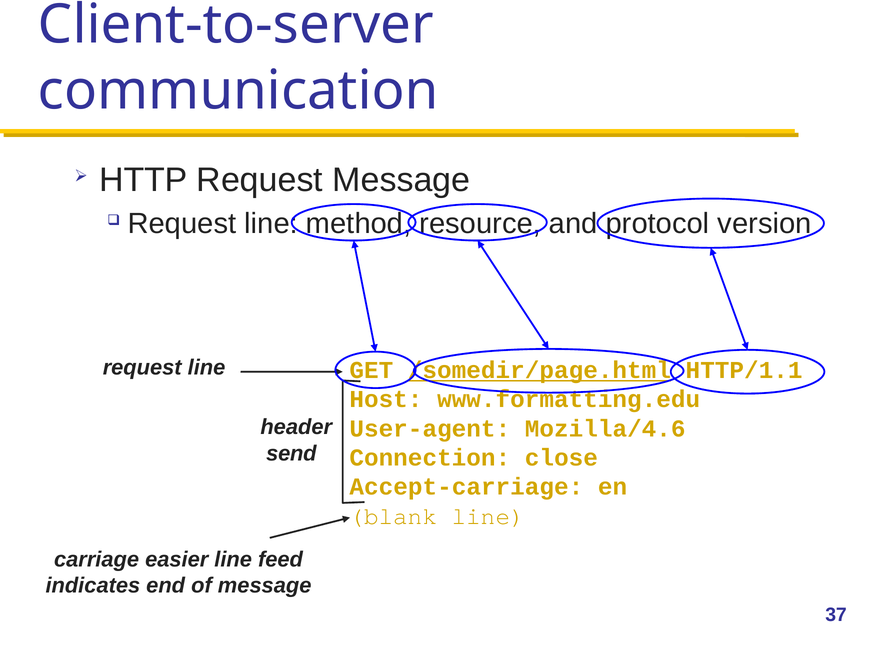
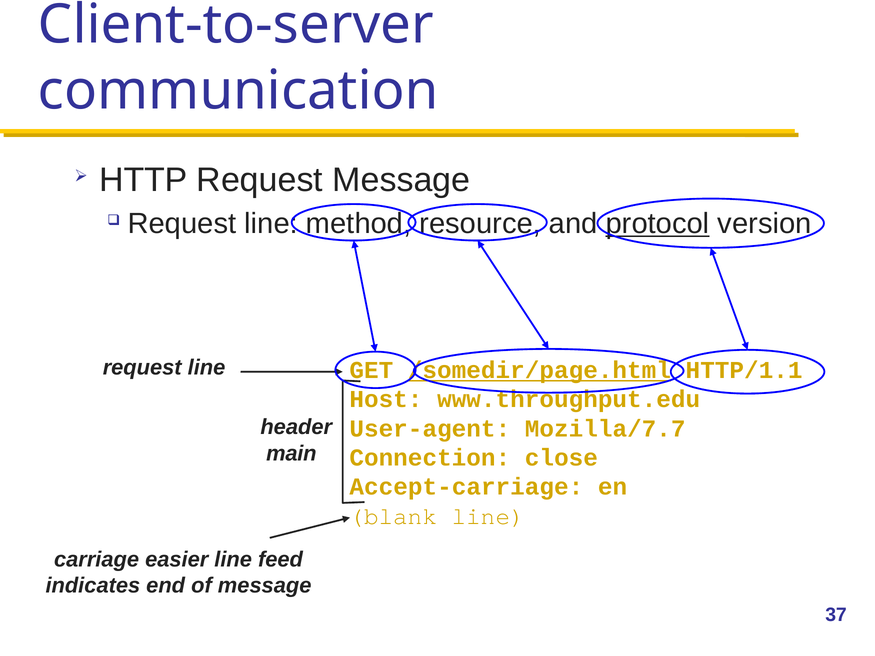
protocol underline: none -> present
www.formatting.edu: www.formatting.edu -> www.throughput.edu
Mozilla/4.6: Mozilla/4.6 -> Mozilla/7.7
send: send -> main
